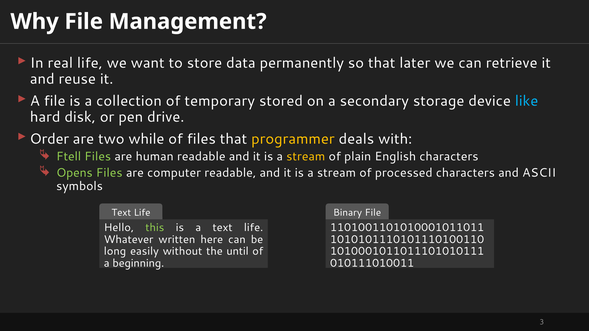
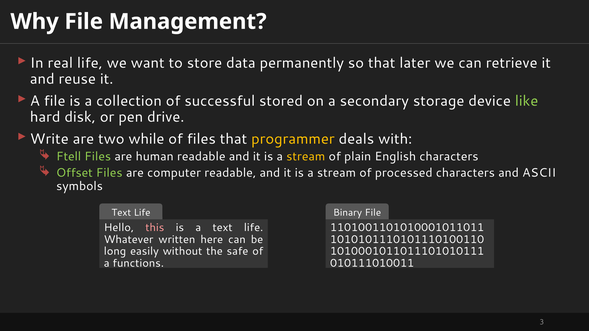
temporary: temporary -> successful
like colour: light blue -> light green
Order: Order -> Write
Opens: Opens -> Offset
this colour: light green -> pink
until: until -> safe
beginning: beginning -> functions
